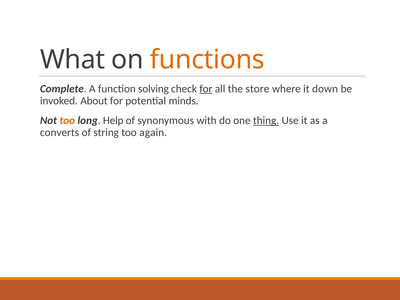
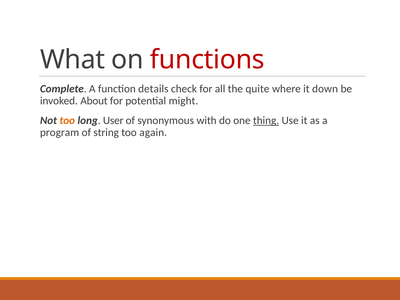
functions colour: orange -> red
solving: solving -> details
for at (206, 89) underline: present -> none
store: store -> quite
minds: minds -> might
Help: Help -> User
converts: converts -> program
